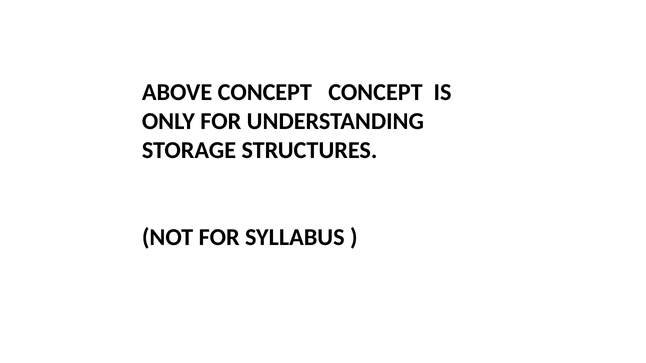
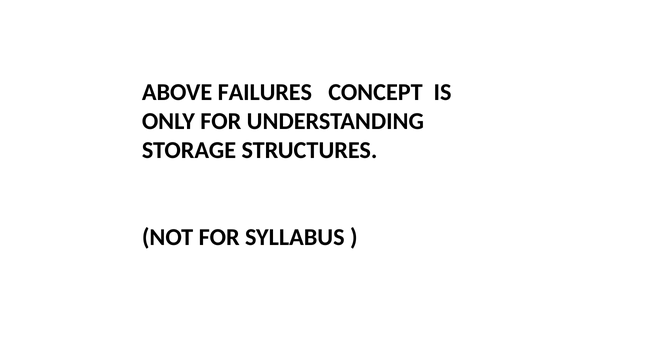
ABOVE CONCEPT: CONCEPT -> FAILURES
